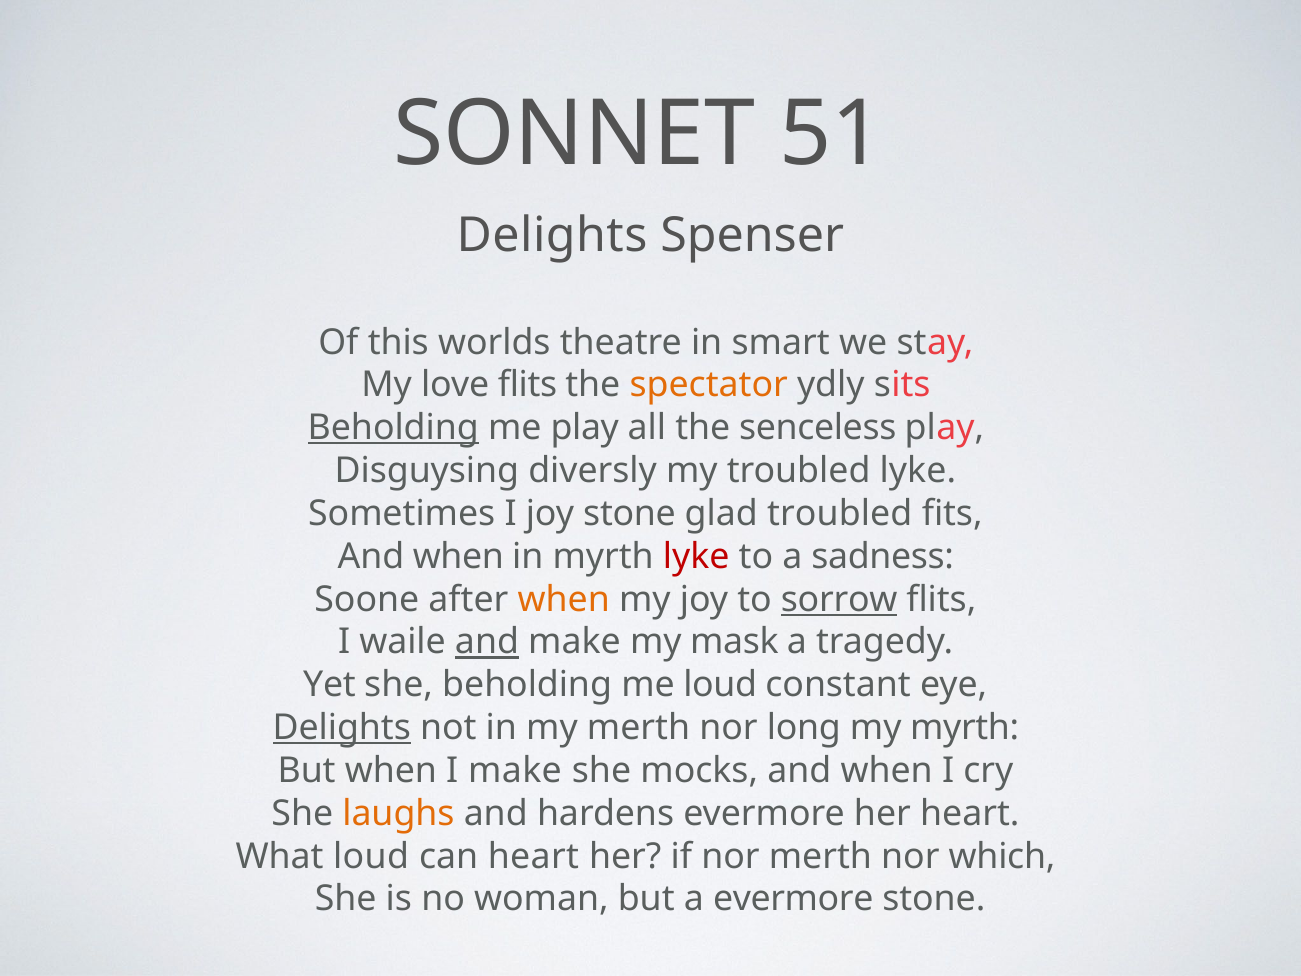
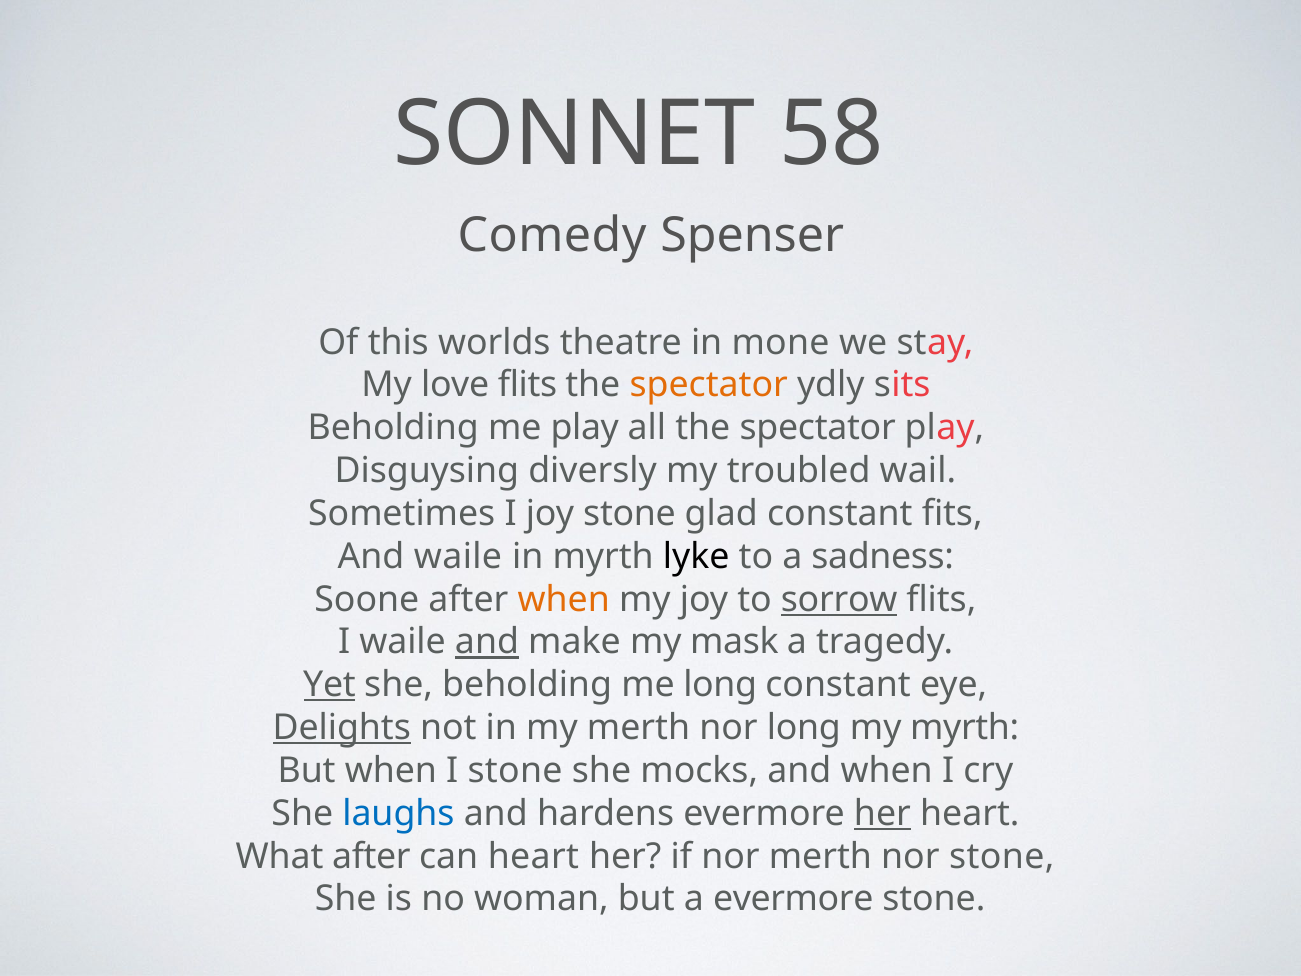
51: 51 -> 58
Delights at (552, 236): Delights -> Comedy
smart: smart -> mone
Beholding at (393, 428) underline: present -> none
all the senceless: senceless -> spectator
troubled lyke: lyke -> wail
glad troubled: troubled -> constant
when at (458, 556): when -> waile
lyke at (696, 556) colour: red -> black
Yet underline: none -> present
me loud: loud -> long
I make: make -> stone
laughs colour: orange -> blue
her at (882, 813) underline: none -> present
What loud: loud -> after
nor which: which -> stone
